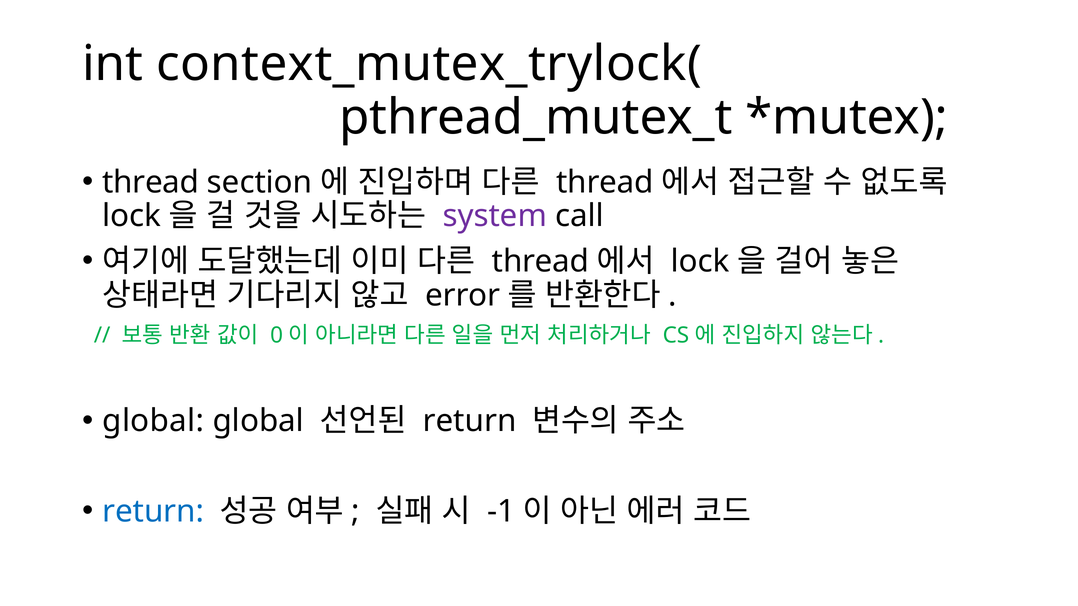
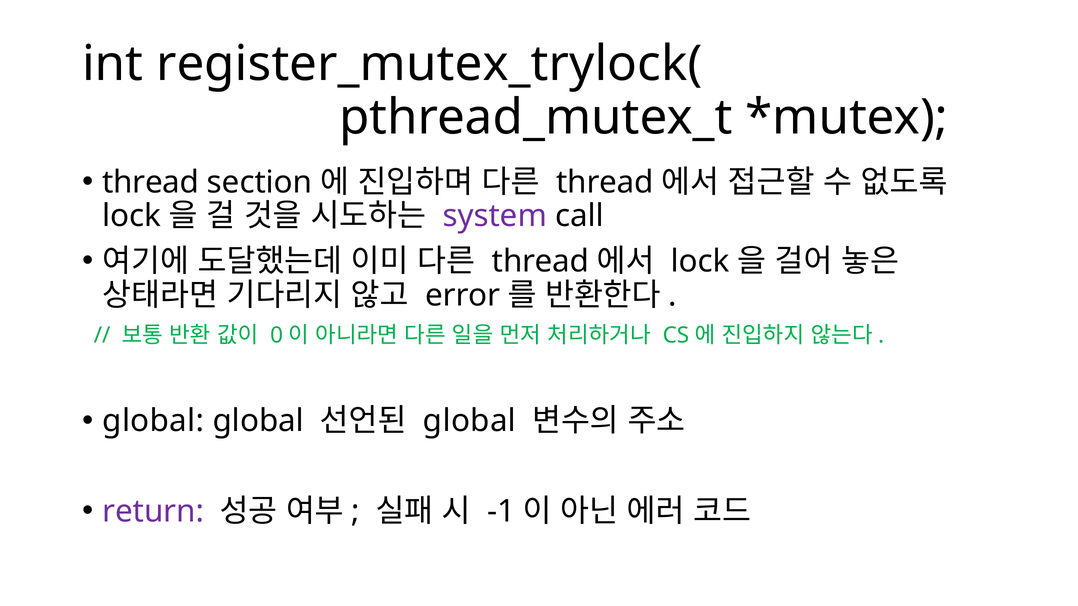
context_mutex_trylock(: context_mutex_trylock( -> register_mutex_trylock(
return at (470, 421): return -> global
return at (153, 512) colour: blue -> purple
